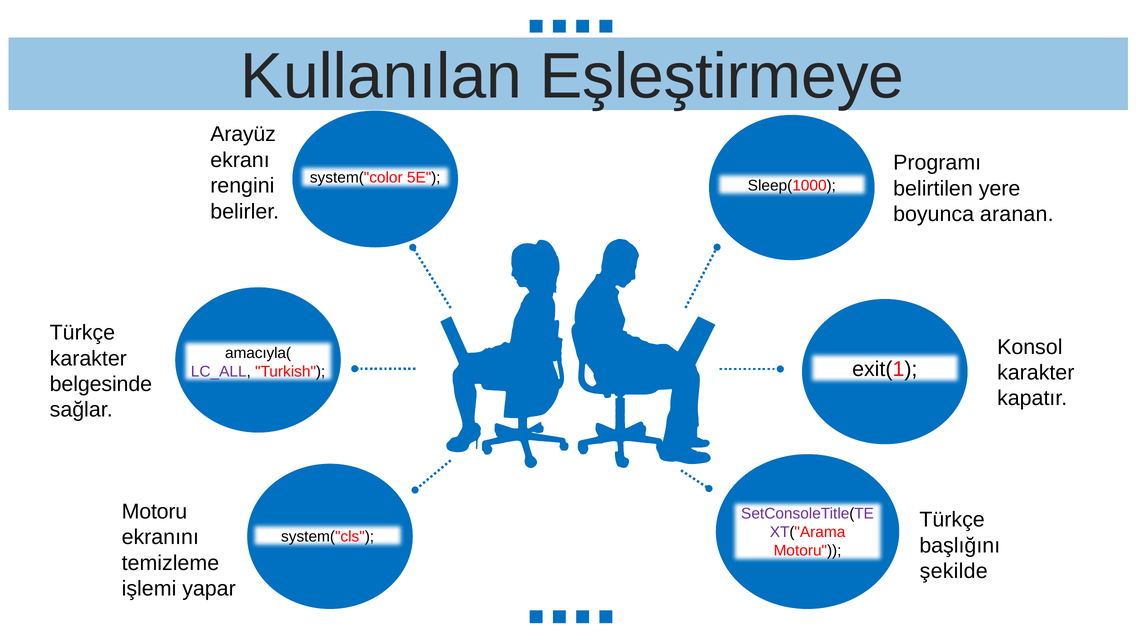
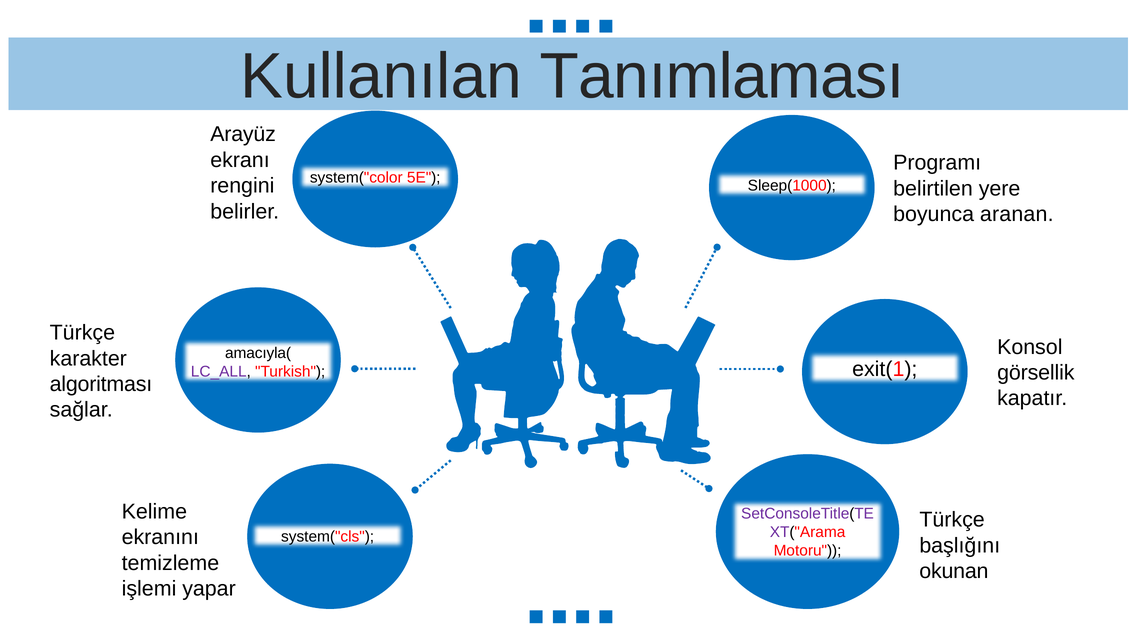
Eşleştirmeye: Eşleştirmeye -> Tanımlaması
karakter at (1036, 372): karakter -> görsellik
belgesinde: belgesinde -> algoritması
Motoru at (154, 511): Motoru -> Kelime
şekilde: şekilde -> okunan
